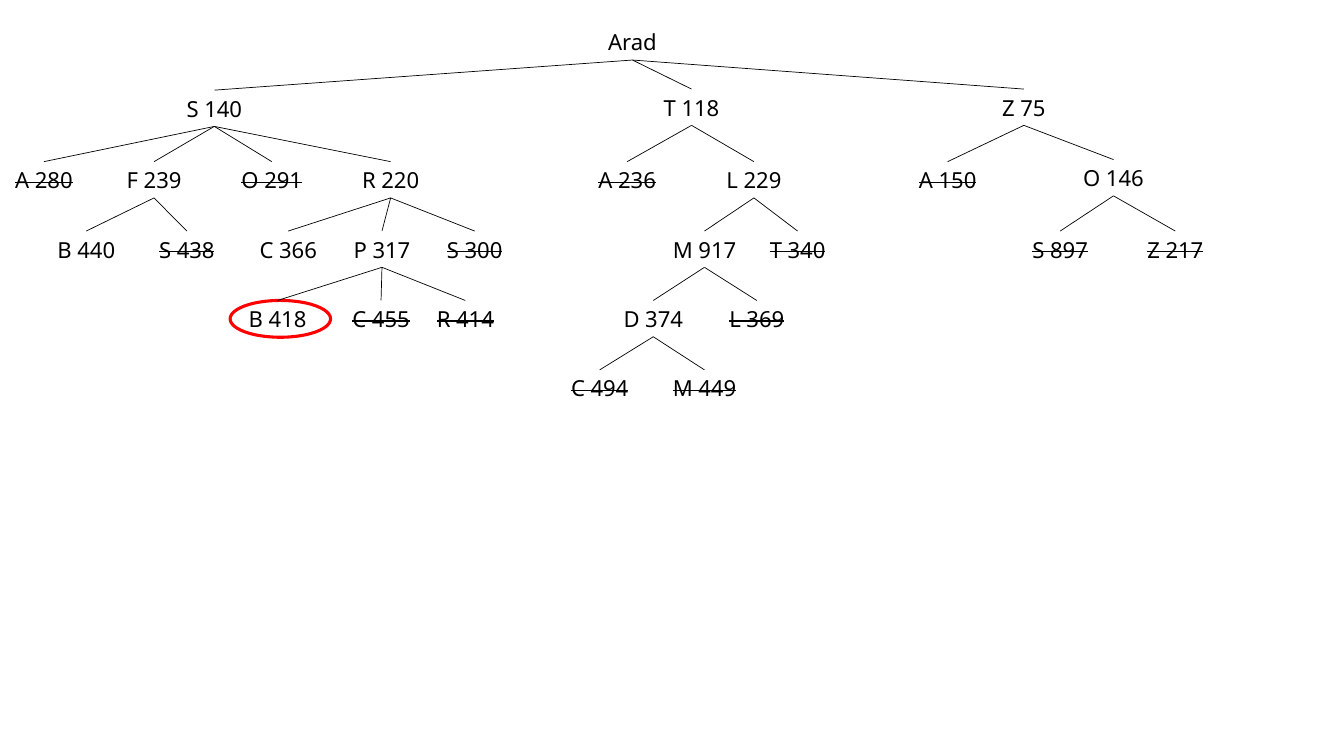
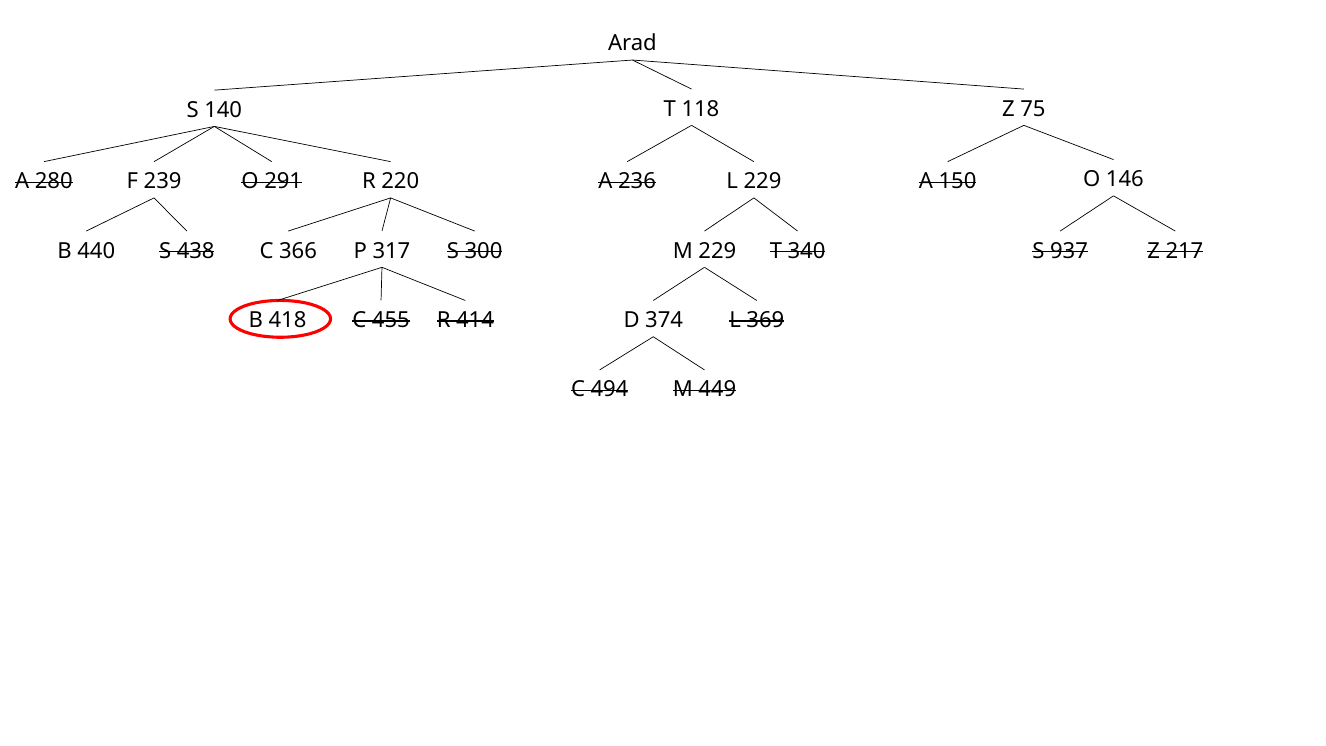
M 917: 917 -> 229
897: 897 -> 937
